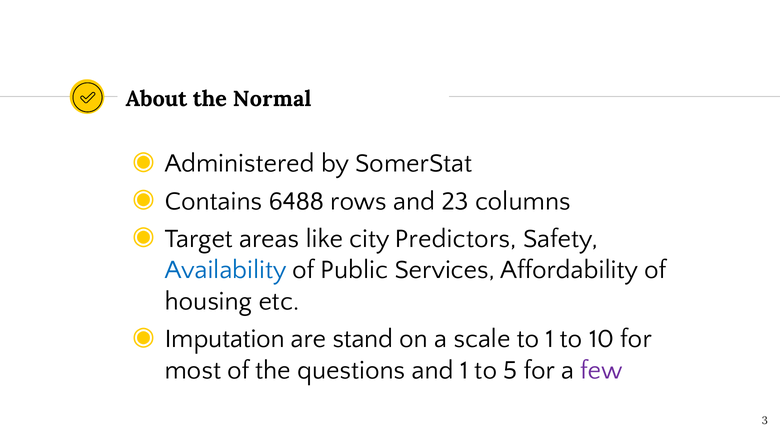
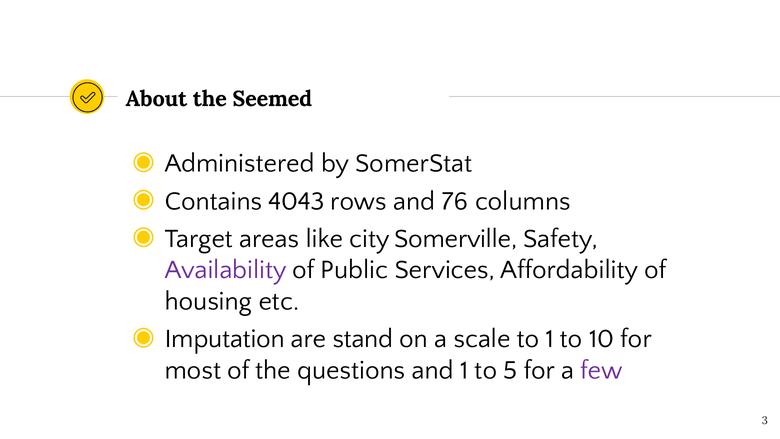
Normal: Normal -> Seemed
6488: 6488 -> 4043
23: 23 -> 76
Predictors: Predictors -> Somerville
Availability colour: blue -> purple
